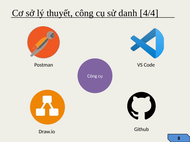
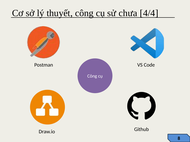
danh: danh -> chưa
